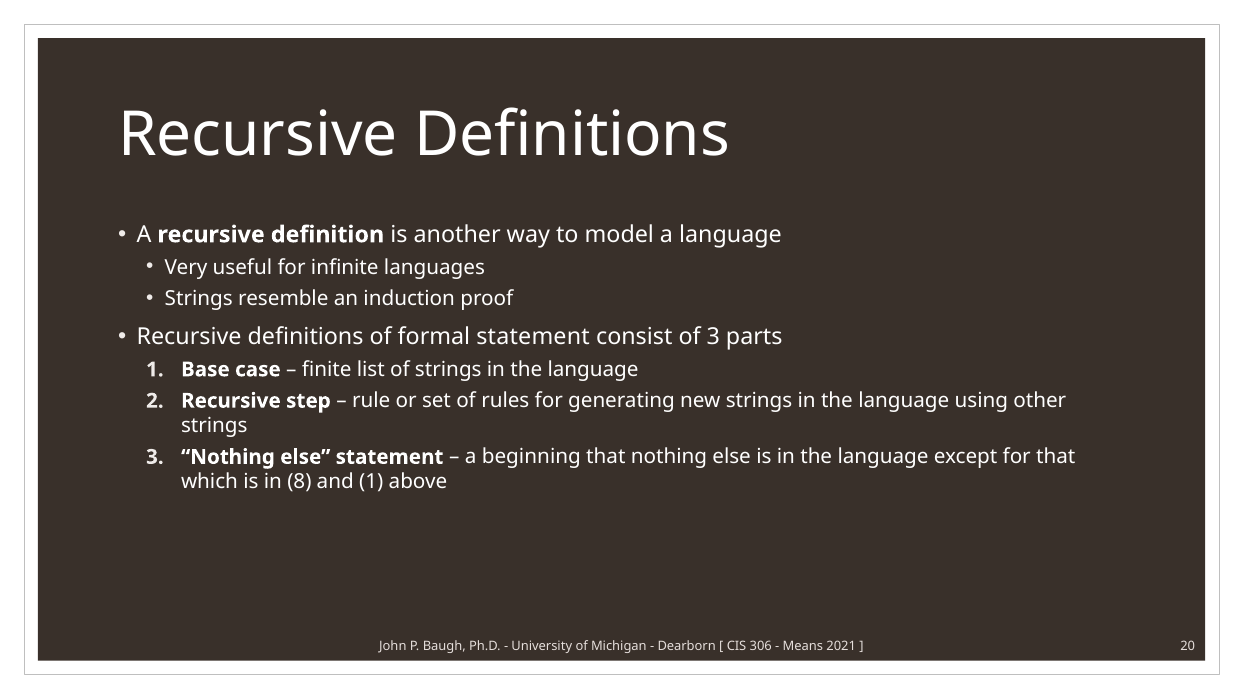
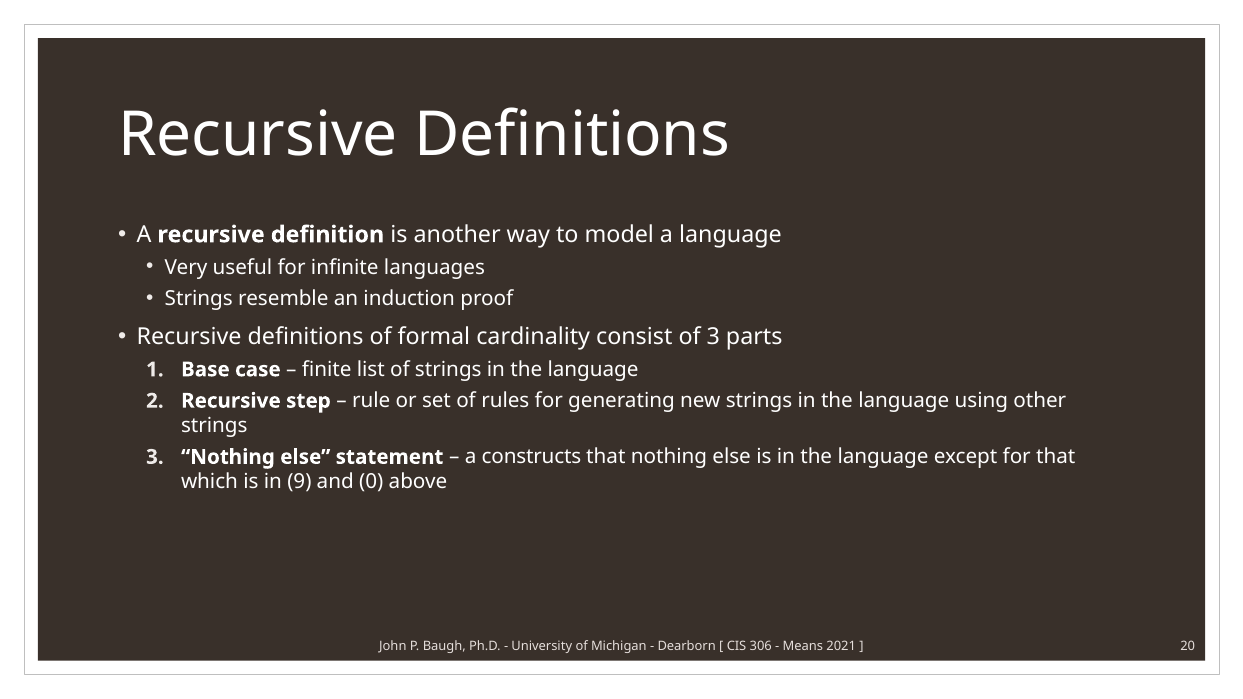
formal statement: statement -> cardinality
beginning: beginning -> constructs
8: 8 -> 9
and 1: 1 -> 0
